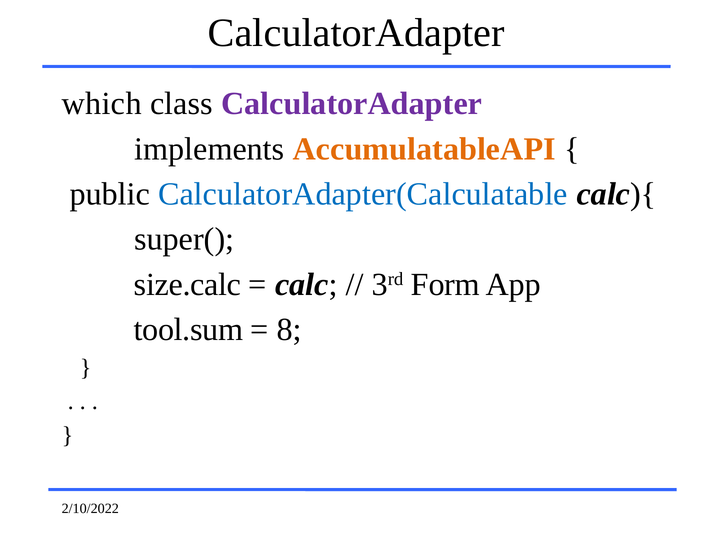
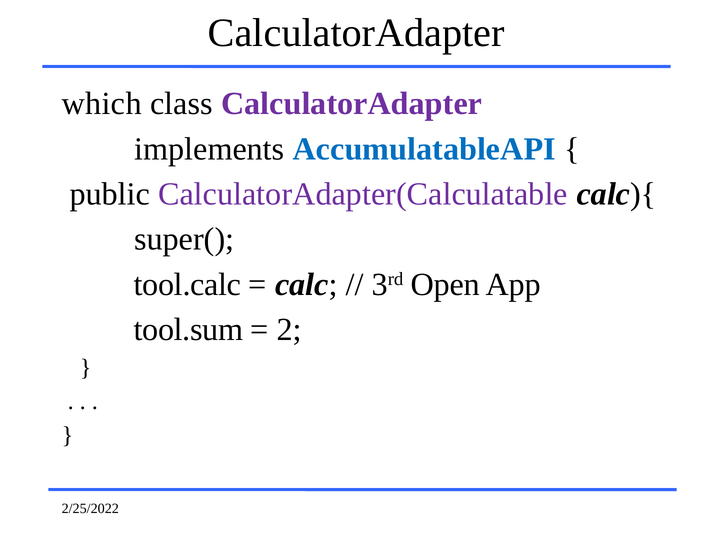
AccumulatableAPI colour: orange -> blue
CalculatorAdapter(Calculatable colour: blue -> purple
size.calc: size.calc -> tool.calc
Form: Form -> Open
8: 8 -> 2
2/10/2022: 2/10/2022 -> 2/25/2022
